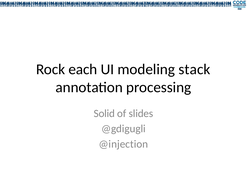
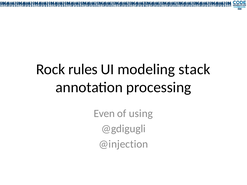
each: each -> rules
Solid: Solid -> Even
slides: slides -> using
